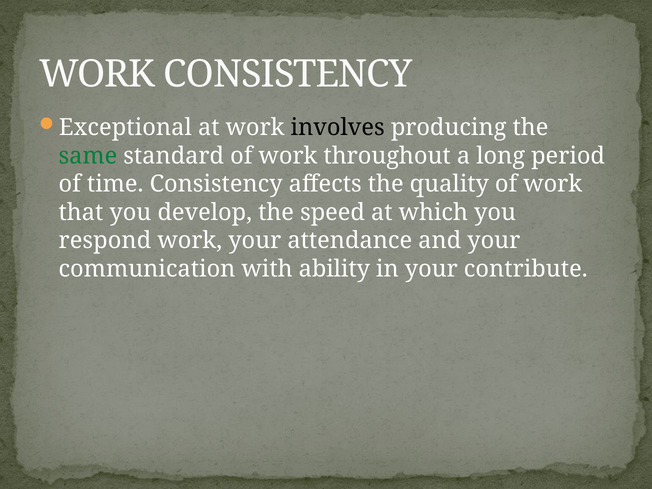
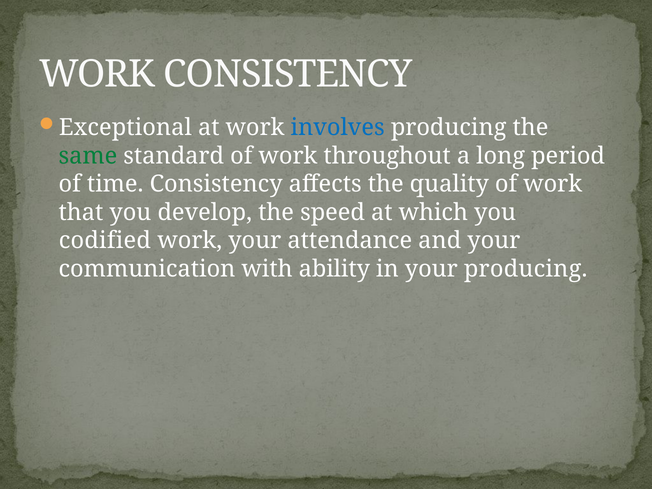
involves colour: black -> blue
respond: respond -> codified
your contribute: contribute -> producing
